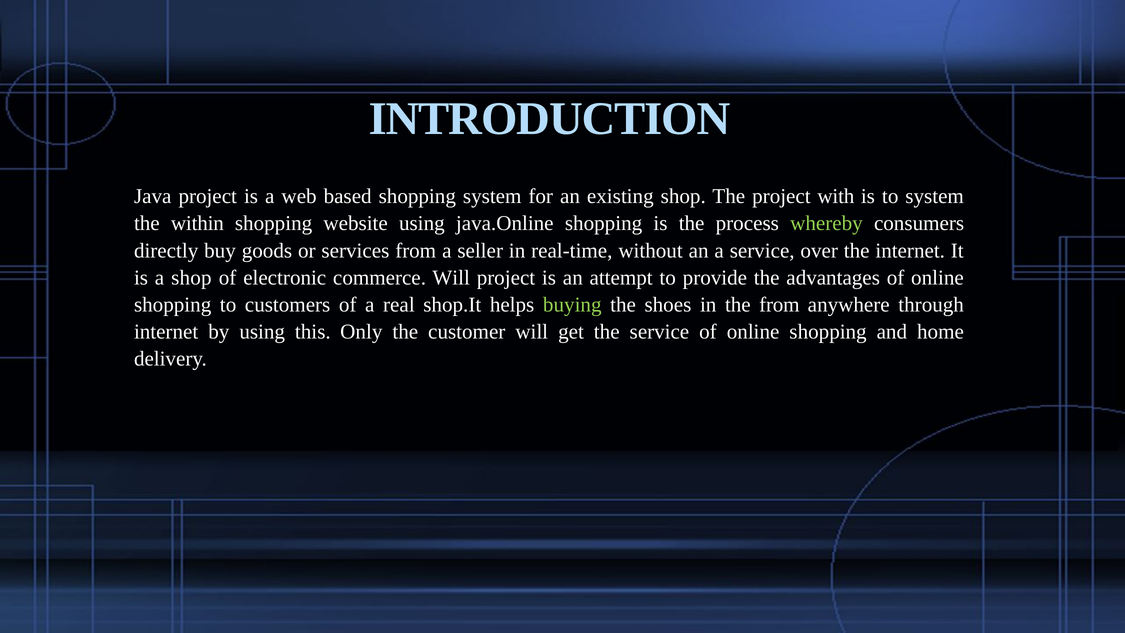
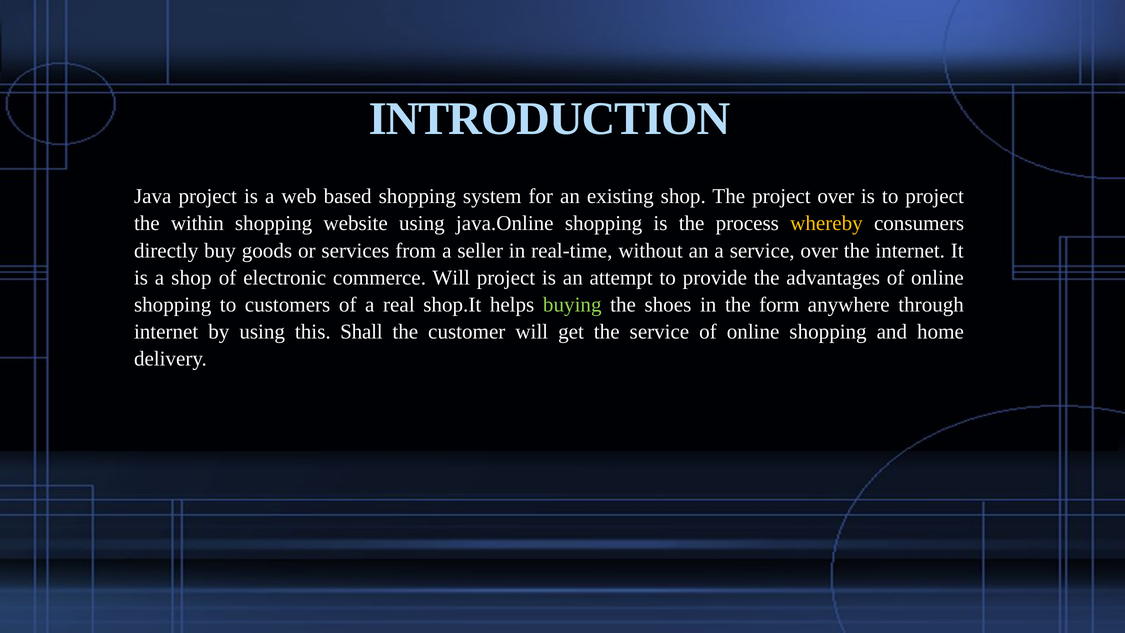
project with: with -> over
to system: system -> project
whereby colour: light green -> yellow
the from: from -> form
Only: Only -> Shall
